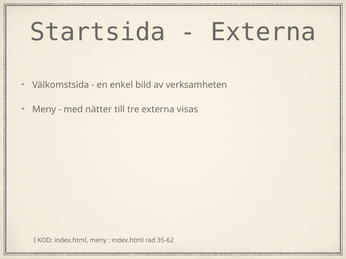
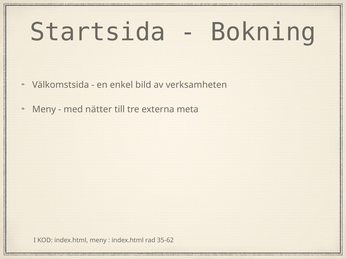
Externa at (263, 32): Externa -> Bokning
visas: visas -> meta
